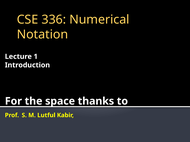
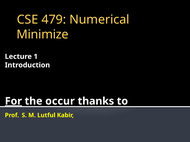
336: 336 -> 479
Notation: Notation -> Minimize
For underline: none -> present
space: space -> occur
